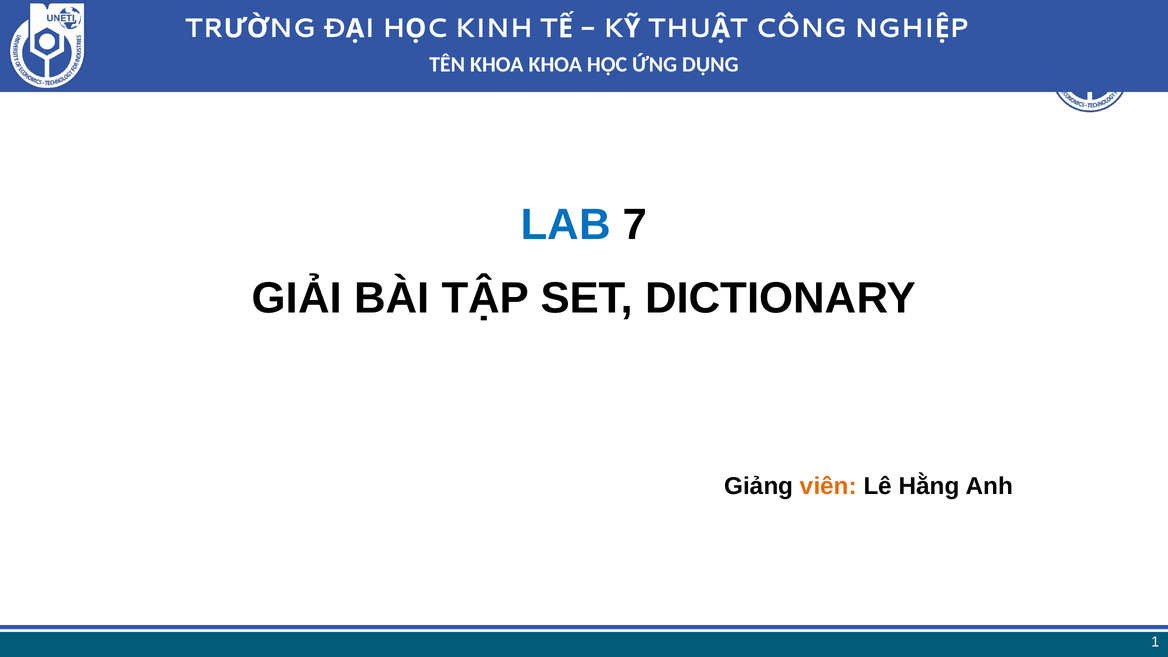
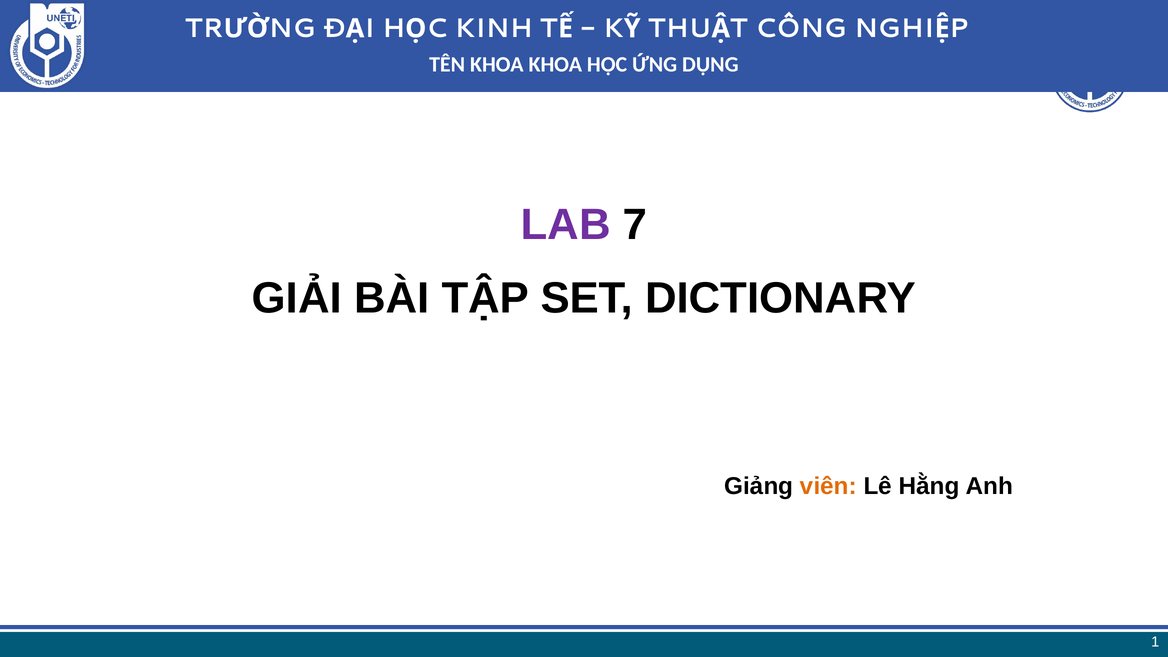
LAB colour: blue -> purple
